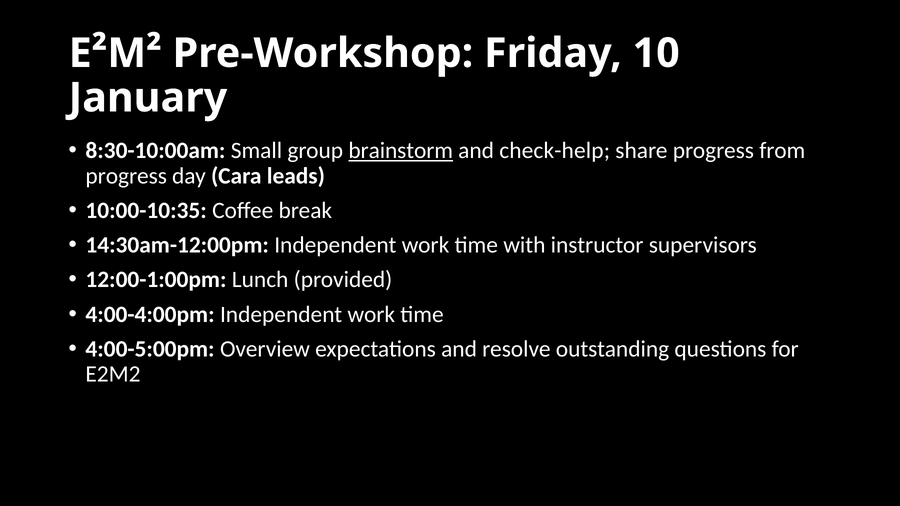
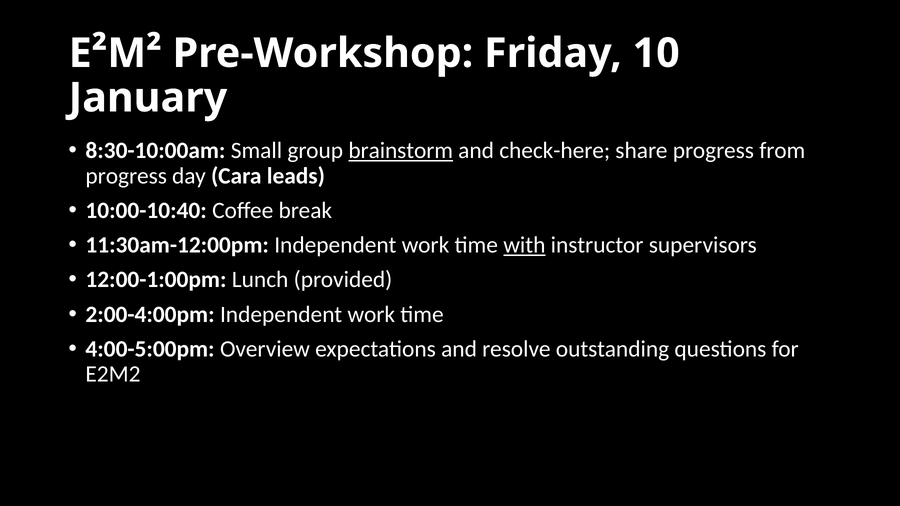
check-help: check-help -> check-here
10:00-10:35: 10:00-10:35 -> 10:00-10:40
14:30am-12:00pm: 14:30am-12:00pm -> 11:30am-12:00pm
with underline: none -> present
4:00-4:00pm: 4:00-4:00pm -> 2:00-4:00pm
